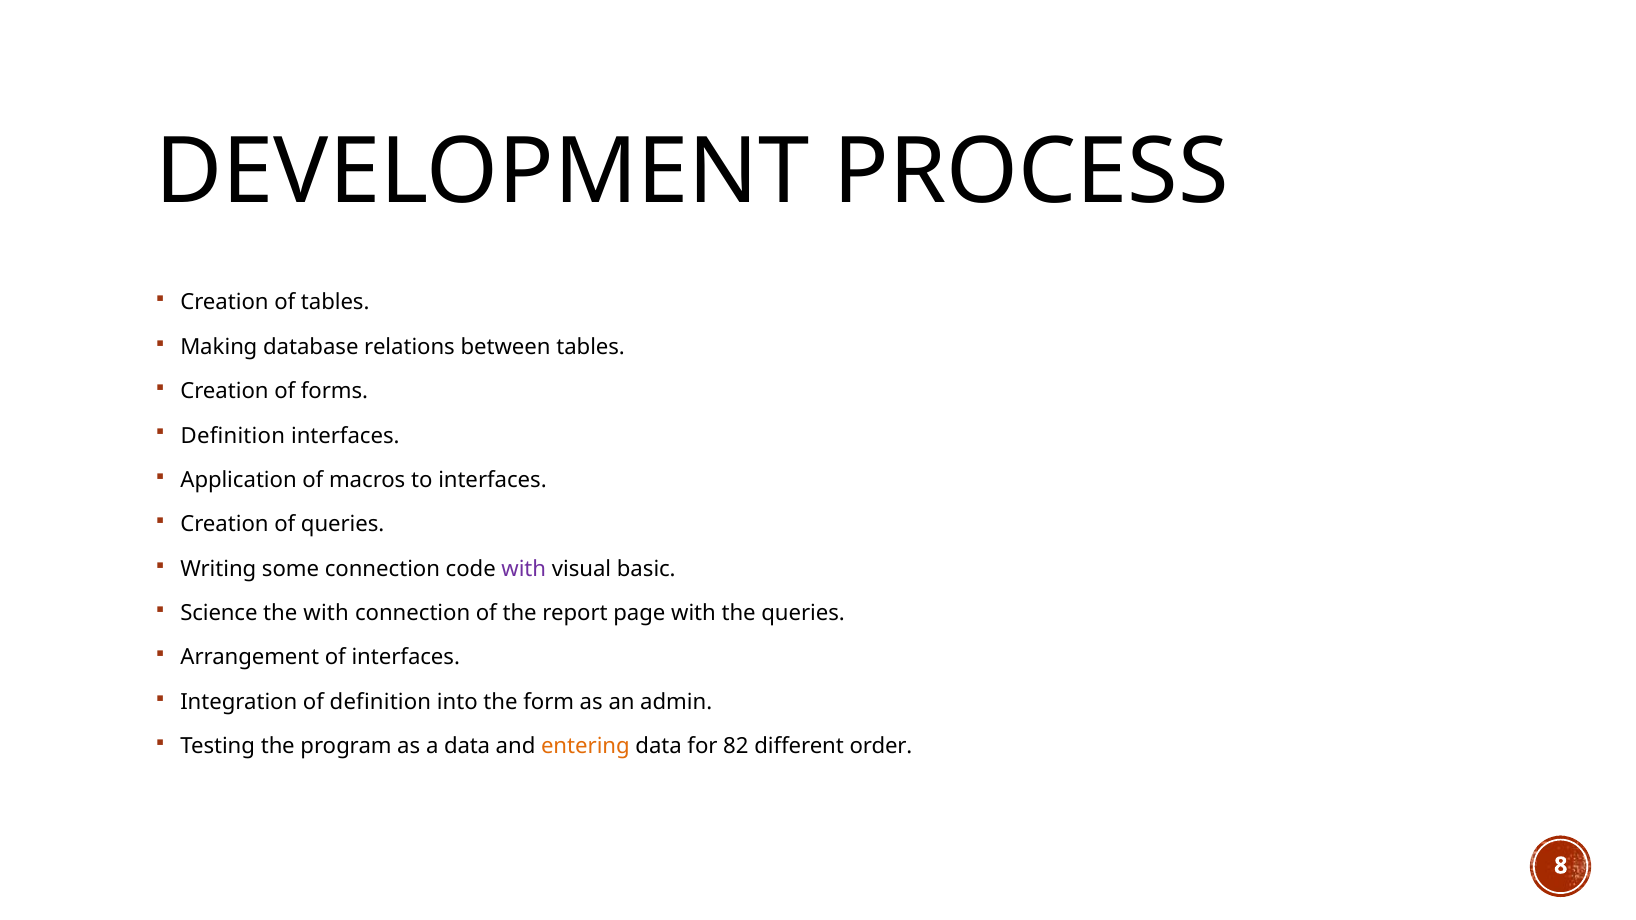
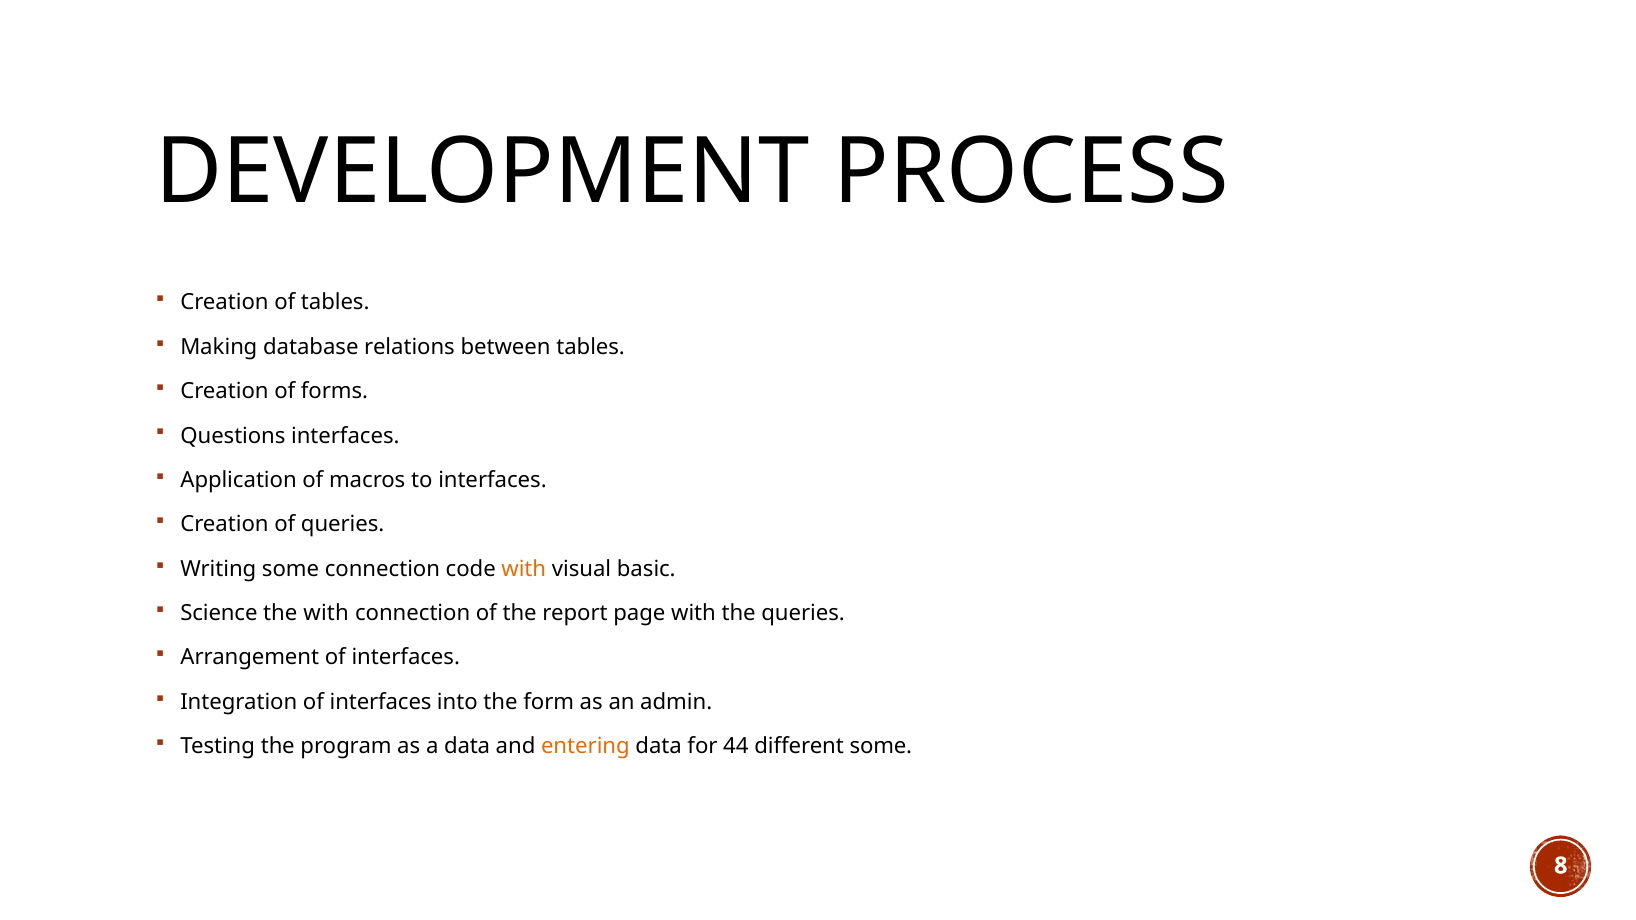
Definition at (233, 436): Definition -> Questions
with at (524, 569) colour: purple -> orange
Integration of definition: definition -> interfaces
82: 82 -> 44
different order: order -> some
